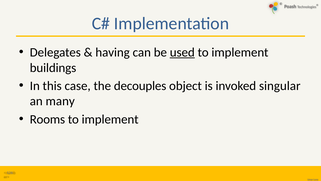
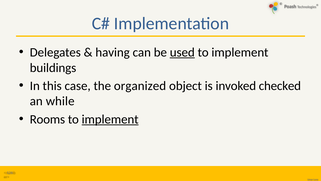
decouples: decouples -> organized
singular: singular -> checked
many: many -> while
implement at (110, 119) underline: none -> present
